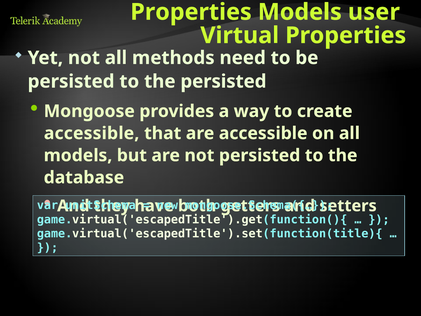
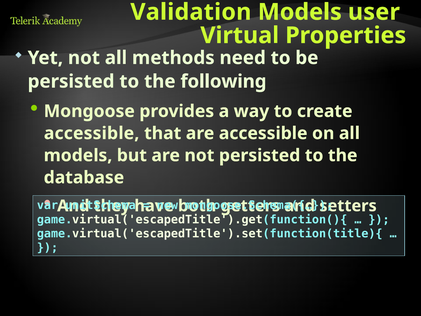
Properties at (191, 12): Properties -> Validation
the persisted: persisted -> following
